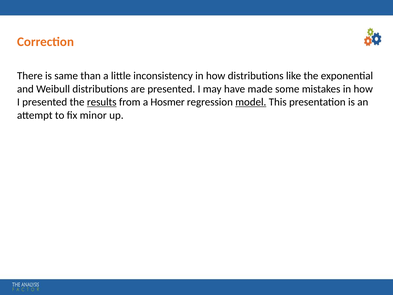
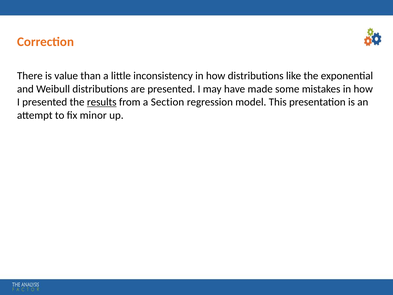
same: same -> value
Hosmer: Hosmer -> Section
model underline: present -> none
